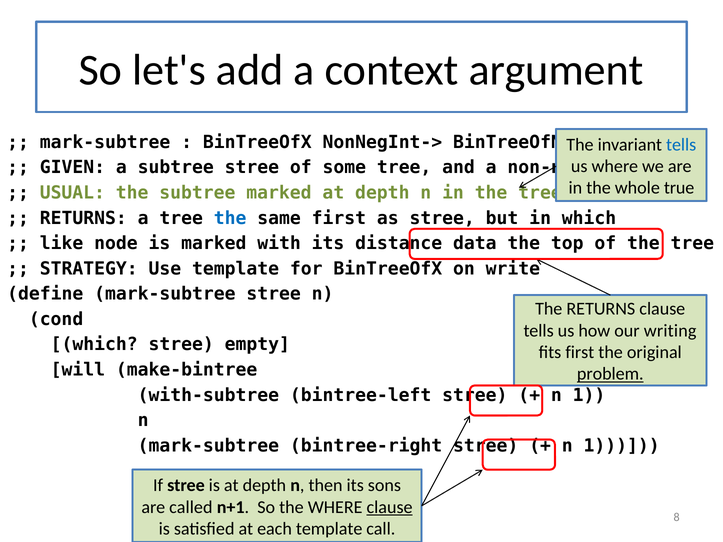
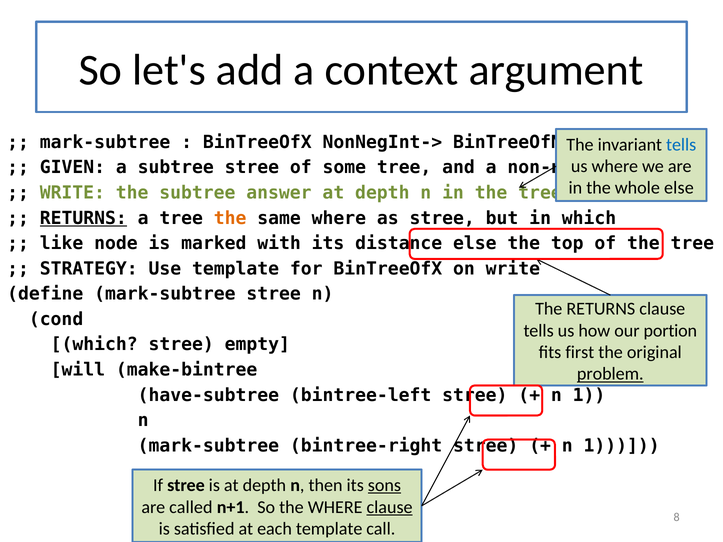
whole true: true -> else
USUAL at (72, 193): USUAL -> WRITE
subtree marked: marked -> answer
RETURNS at (83, 218) underline: none -> present
the at (230, 218) colour: blue -> orange
same first: first -> where
distance data: data -> else
writing: writing -> portion
with-subtree: with-subtree -> have-subtree
sons underline: none -> present
